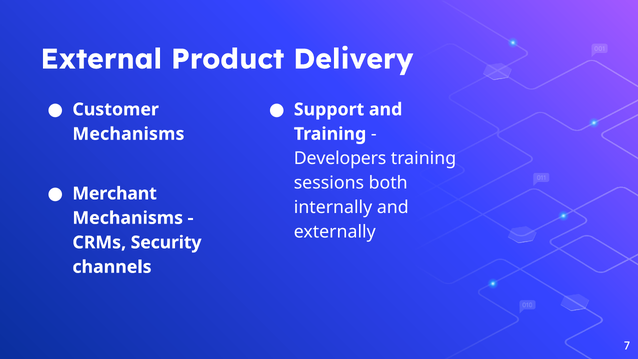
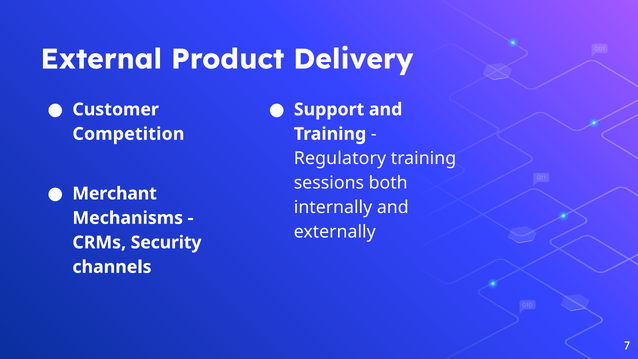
Mechanisms at (128, 134): Mechanisms -> Competition
Developers: Developers -> Regulatory
